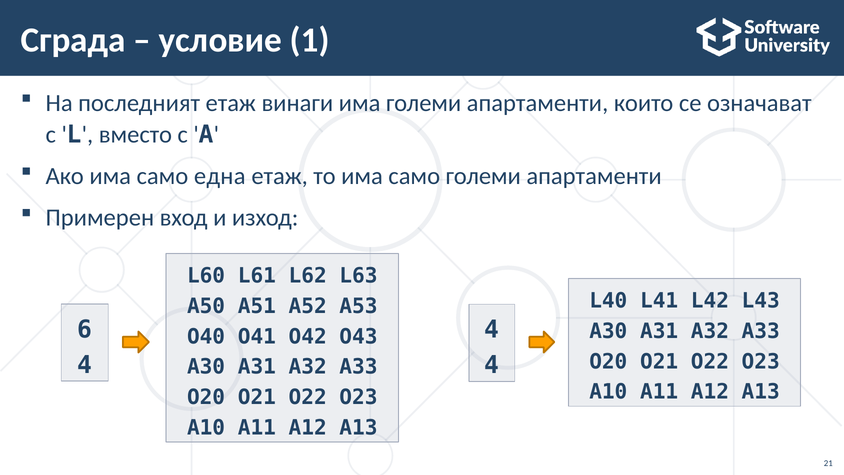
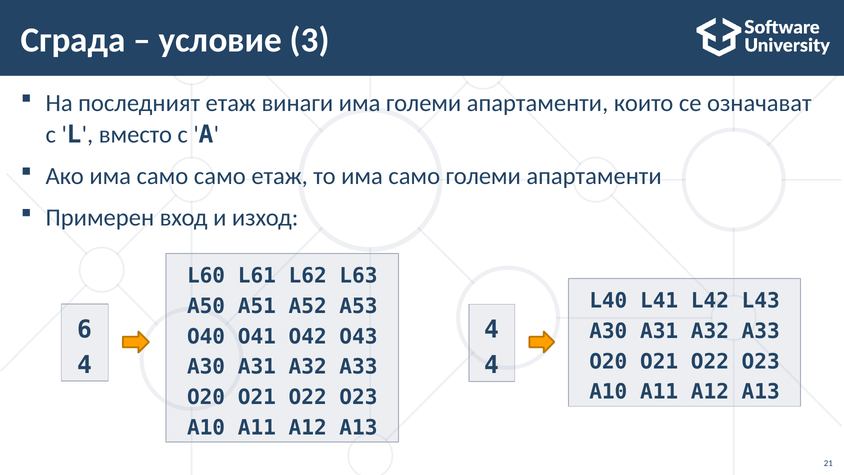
1: 1 -> 3
само една: една -> само
